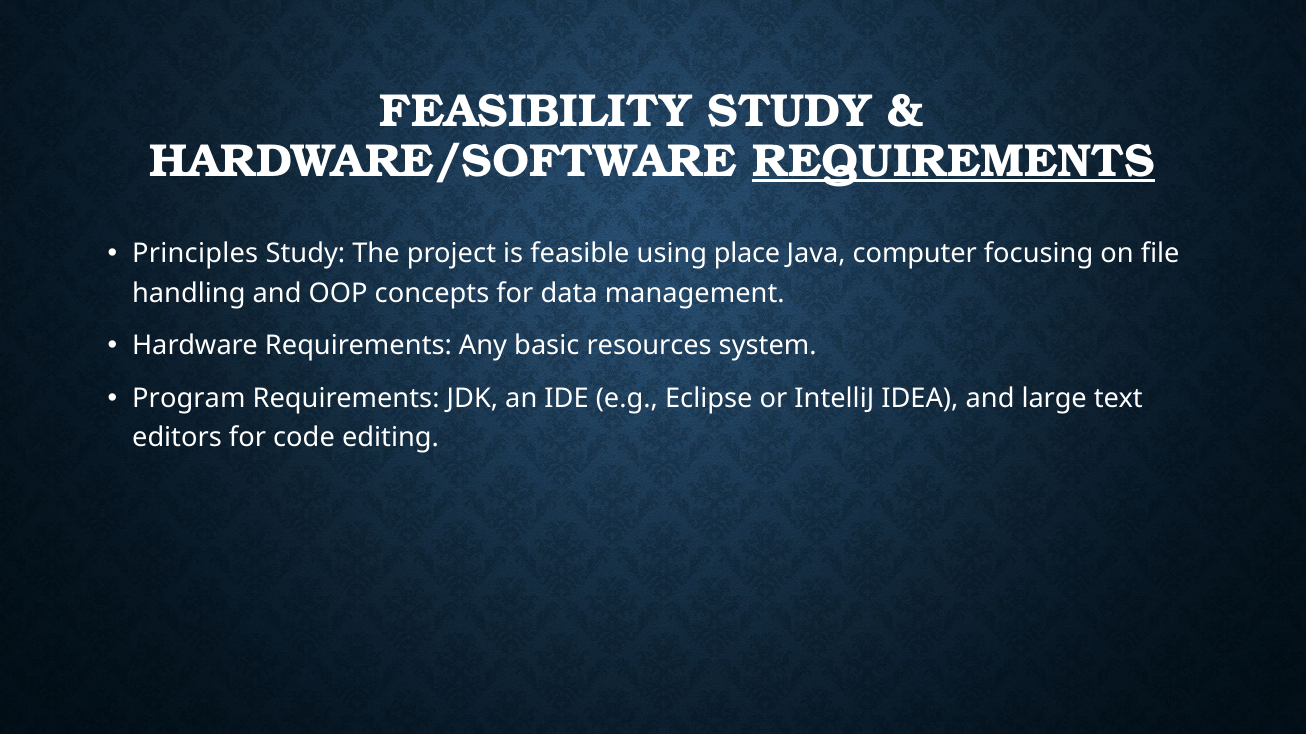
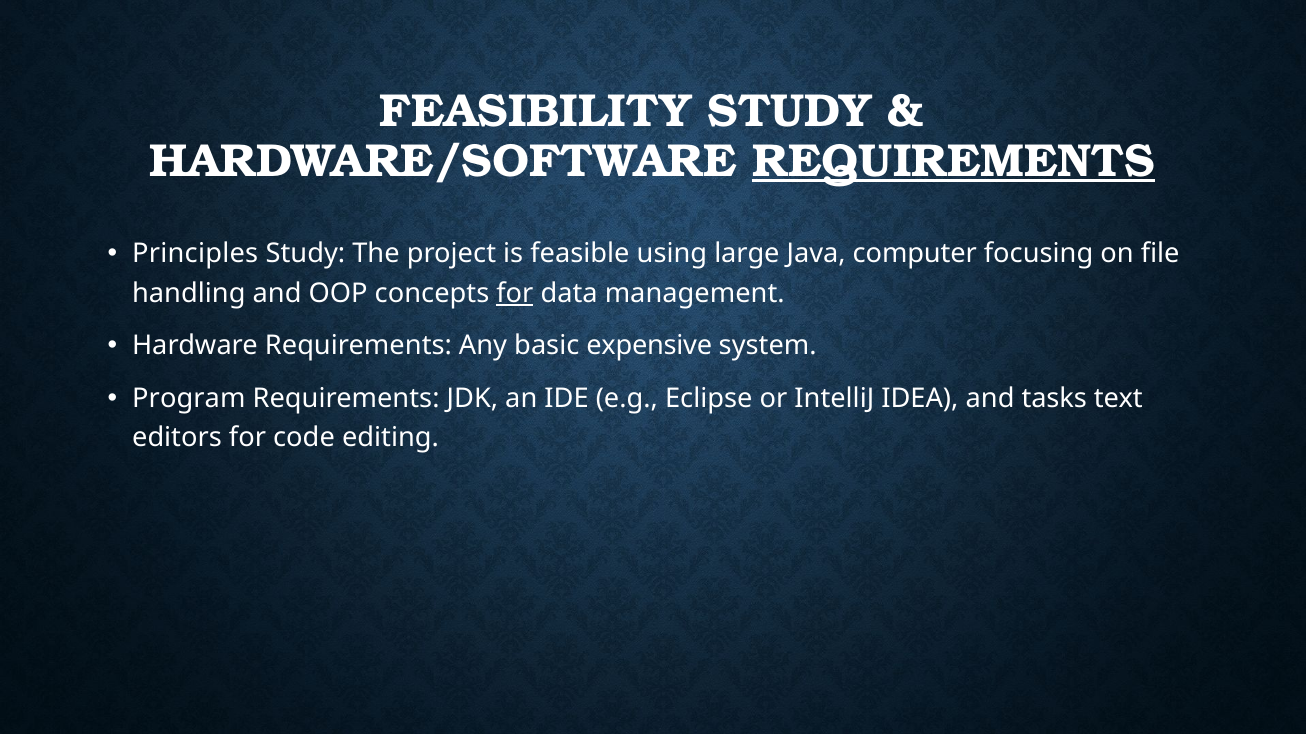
place: place -> large
for at (515, 293) underline: none -> present
resources: resources -> expensive
large: large -> tasks
